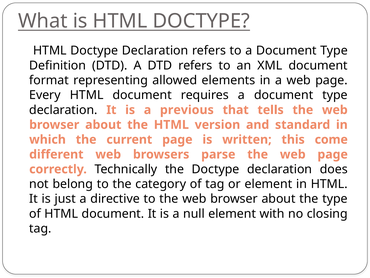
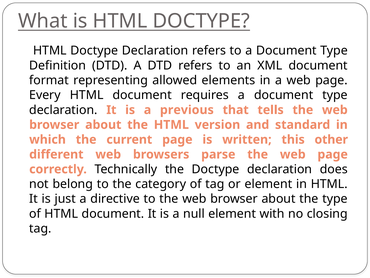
come: come -> other
